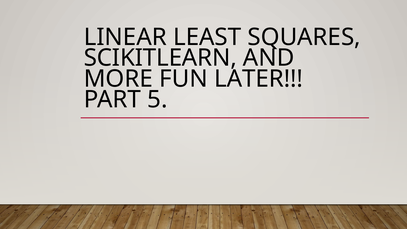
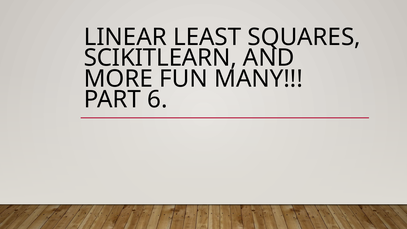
LATER: LATER -> MANY
5: 5 -> 6
